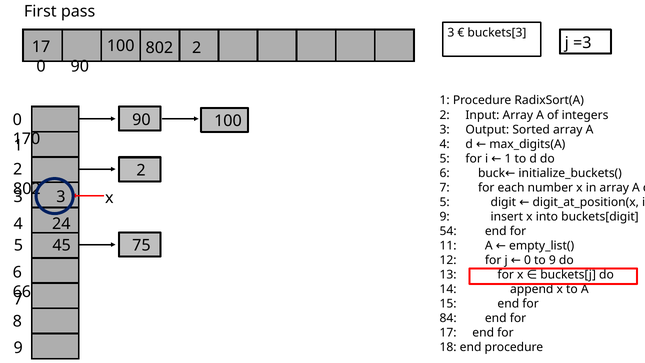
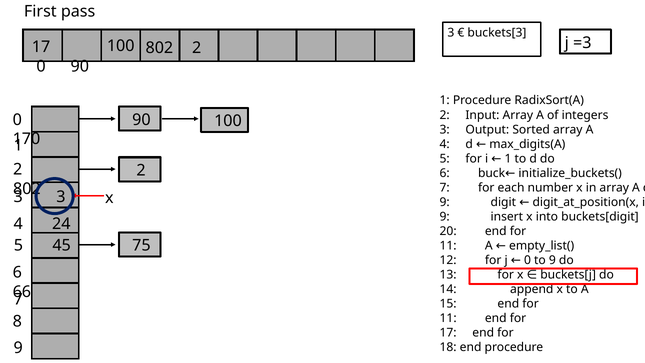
5 at (445, 202): 5 -> 9
54: 54 -> 20
84 at (448, 318): 84 -> 11
